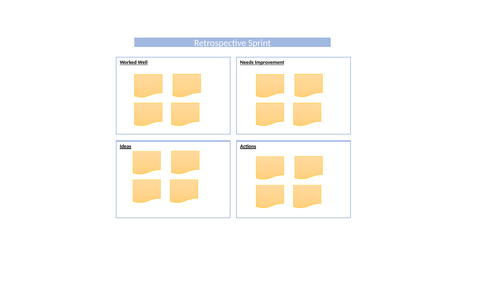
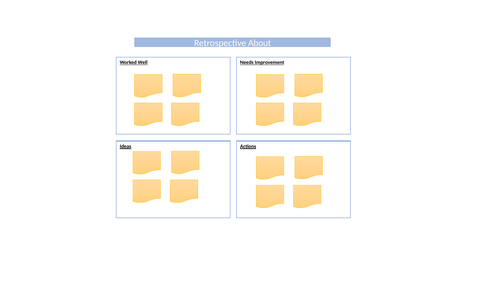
Sprint: Sprint -> About
